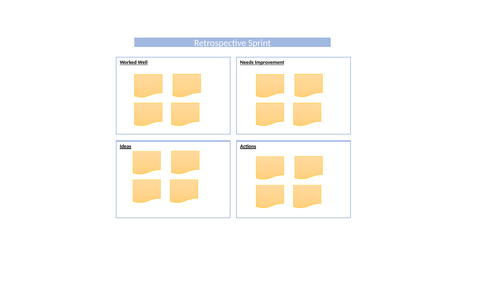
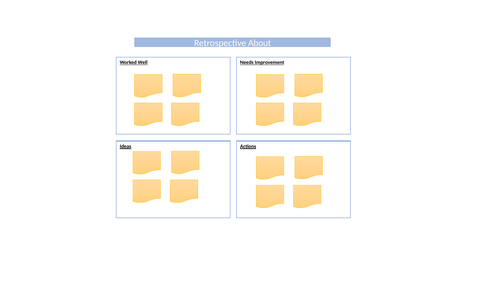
Sprint: Sprint -> About
